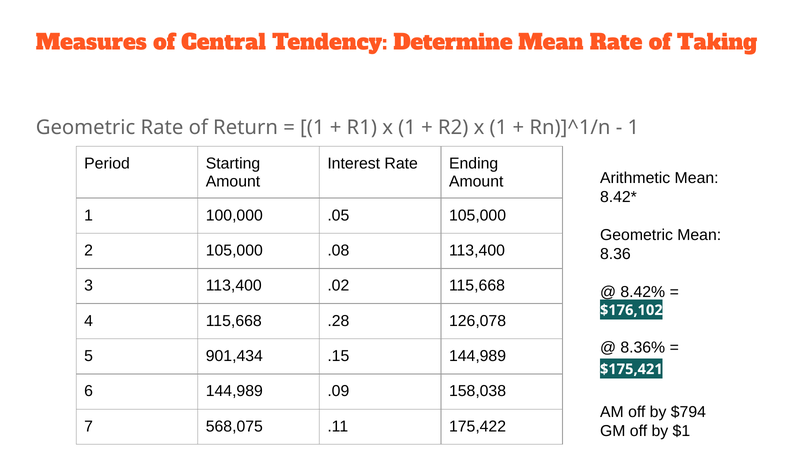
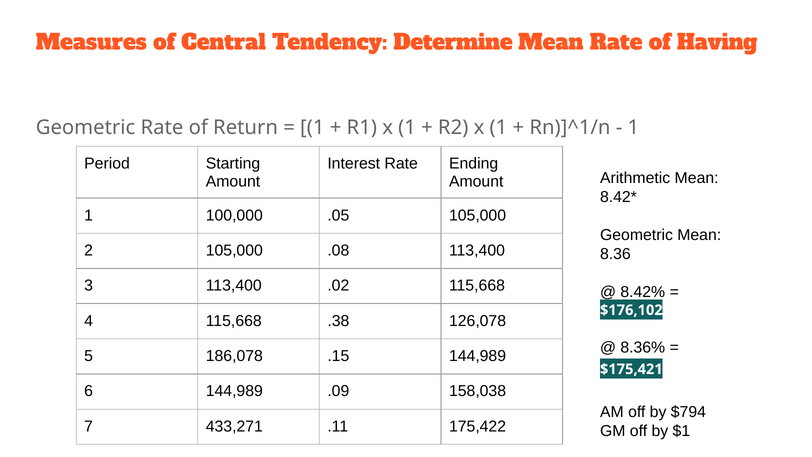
Taking: Taking -> Having
.28: .28 -> .38
901,434: 901,434 -> 186,078
568,075: 568,075 -> 433,271
